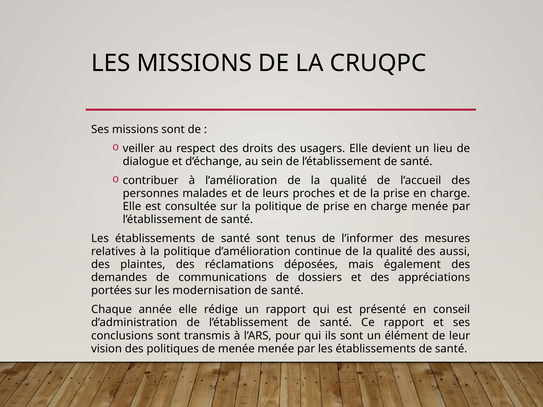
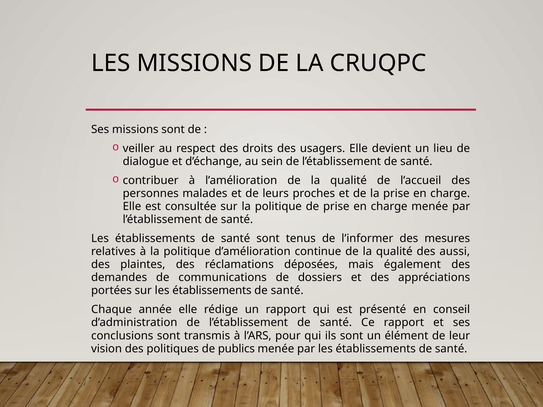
sur les modernisation: modernisation -> établissements
de menée: menée -> publics
